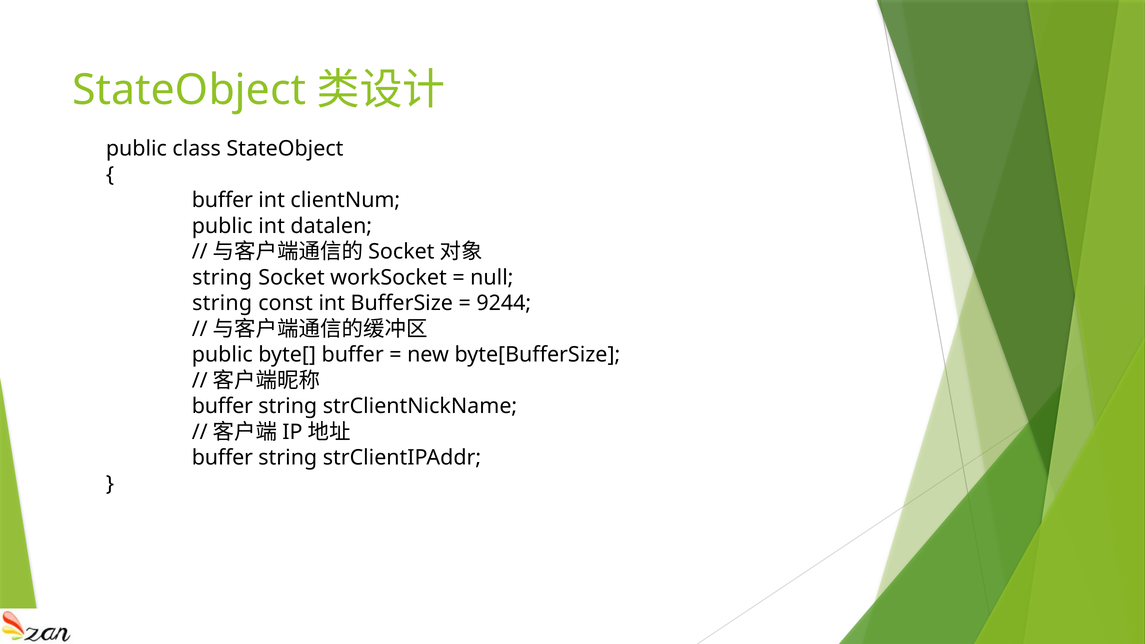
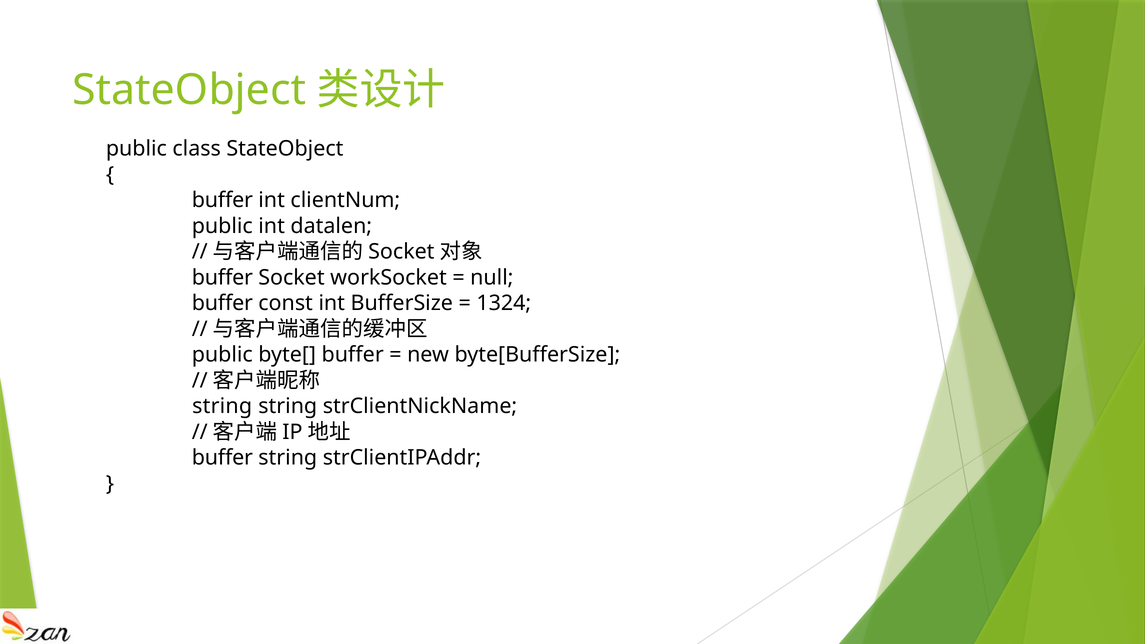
string at (222, 278): string -> buffer
string at (222, 303): string -> buffer
9244: 9244 -> 1324
buffer at (222, 406): buffer -> string
